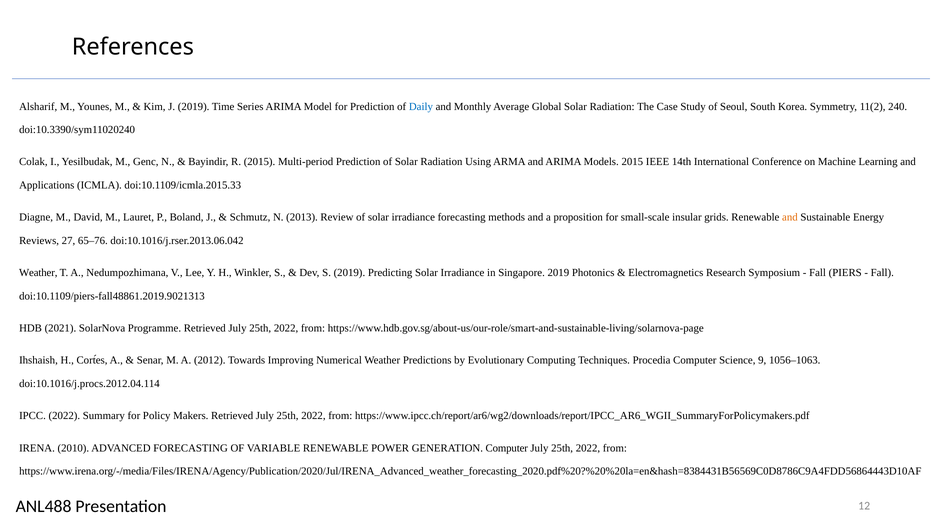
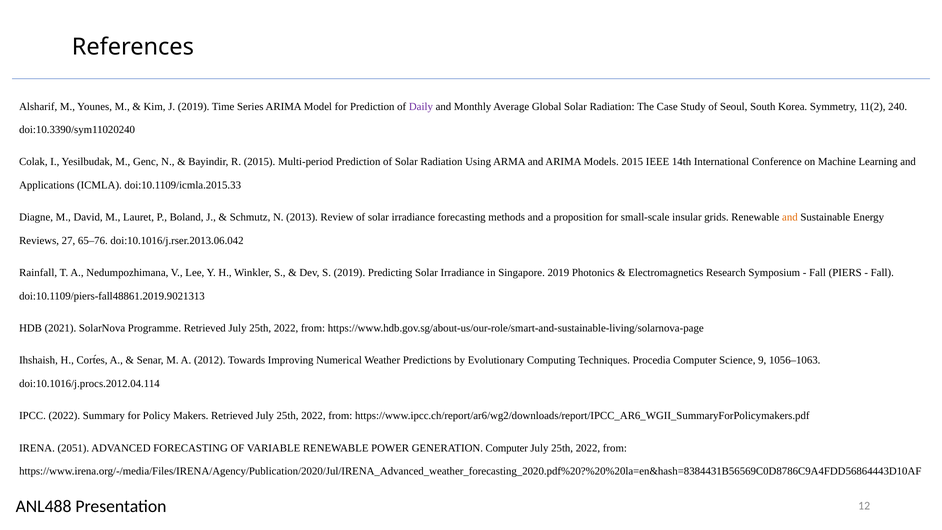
Daily colour: blue -> purple
Weather at (38, 273): Weather -> Rainfall
2010: 2010 -> 2051
